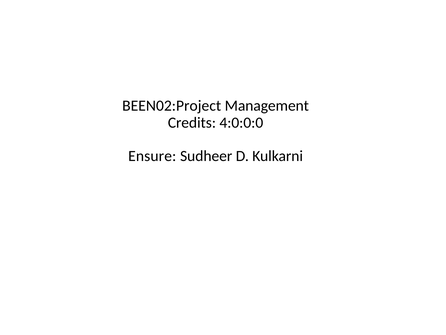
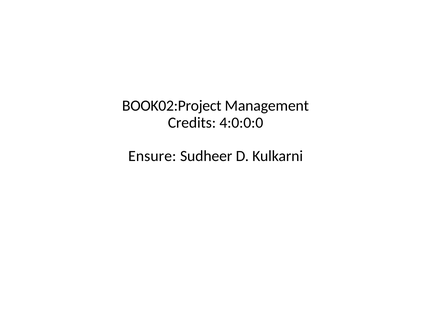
BEEN02:Project: BEEN02:Project -> BOOK02:Project
